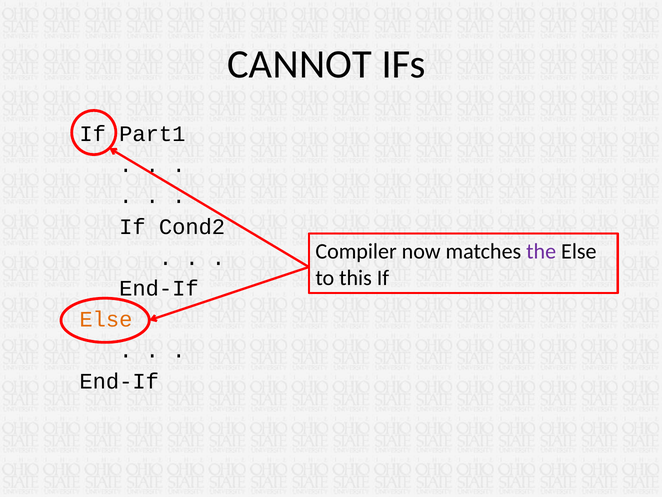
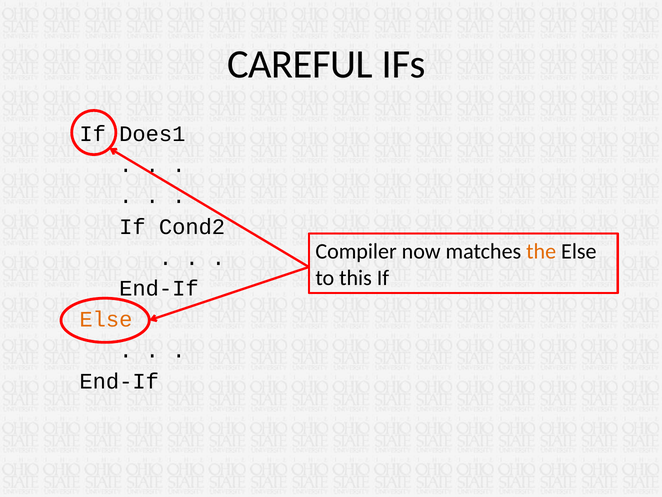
CANNOT: CANNOT -> CAREFUL
Part1: Part1 -> Does1
the colour: purple -> orange
